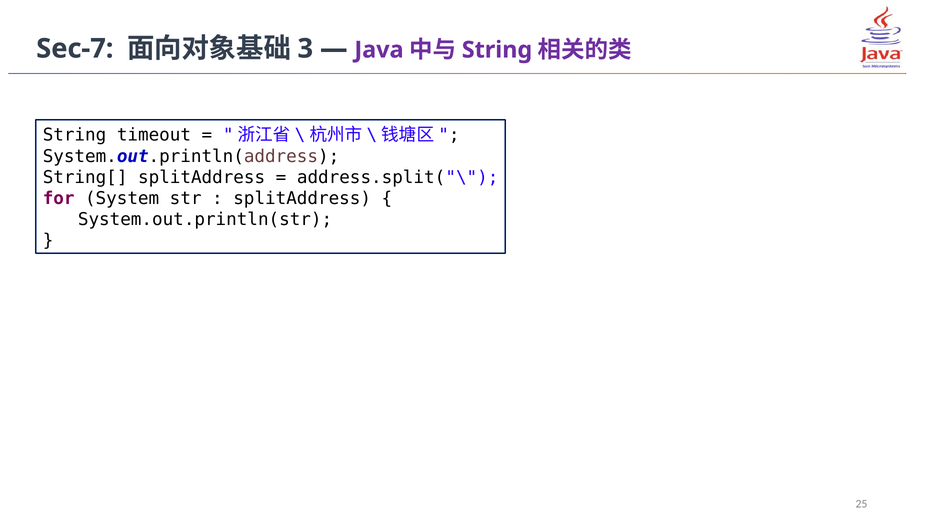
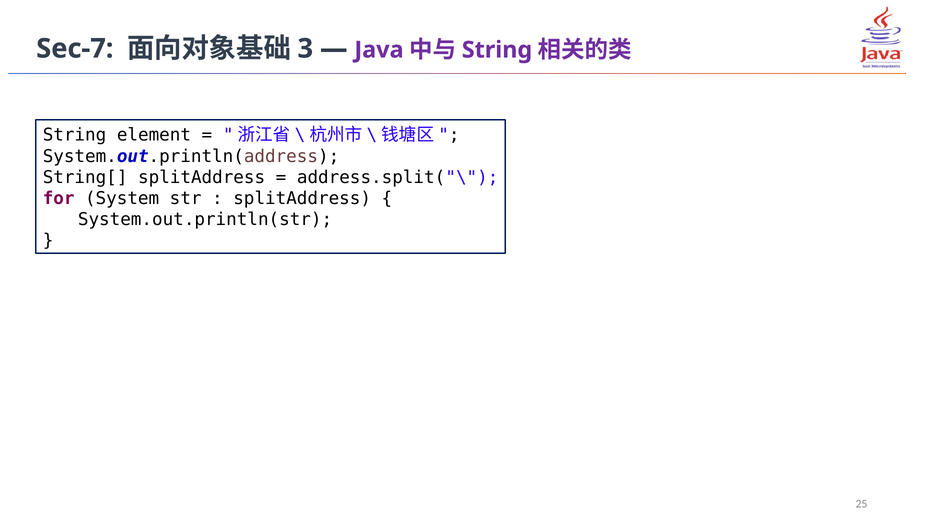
timeout: timeout -> element
